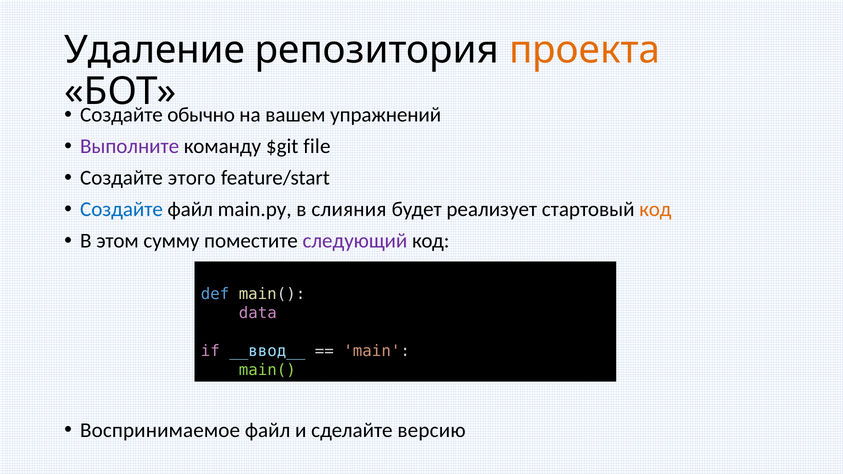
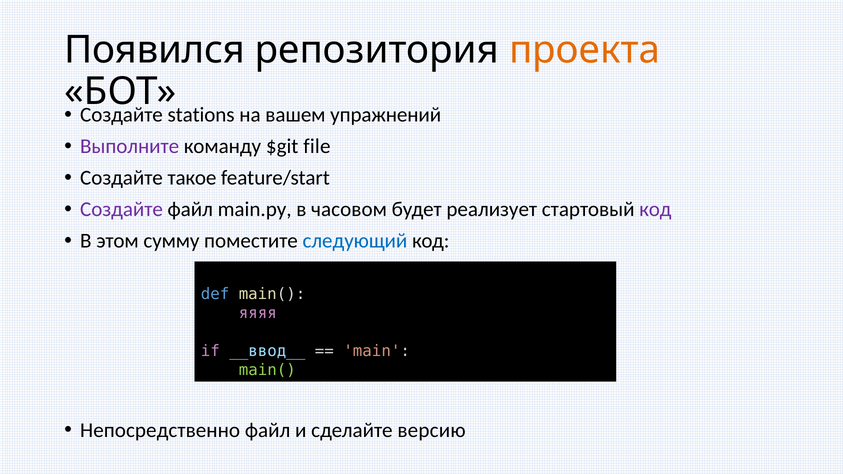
Удаление: Удаление -> Появился
обычно: обычно -> stations
этого: этого -> такое
Создайте at (121, 210) colour: blue -> purple
слияния: слияния -> часовом
код at (655, 210) colour: orange -> purple
следующий colour: purple -> blue
data: data -> яяяя
Воспринимаемое: Воспринимаемое -> Непосредственно
